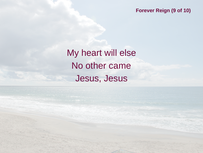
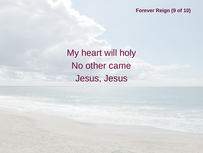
else: else -> holy
